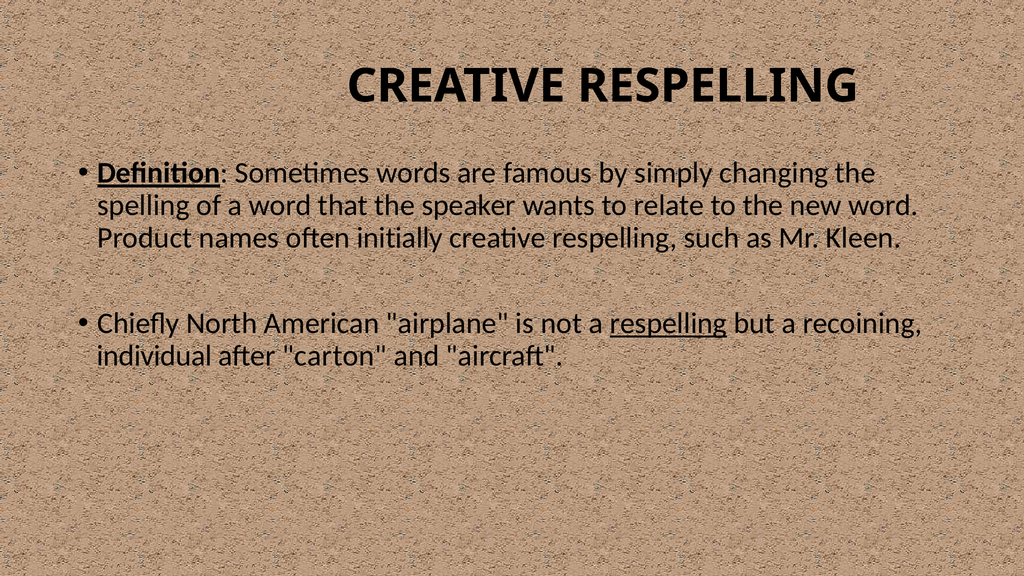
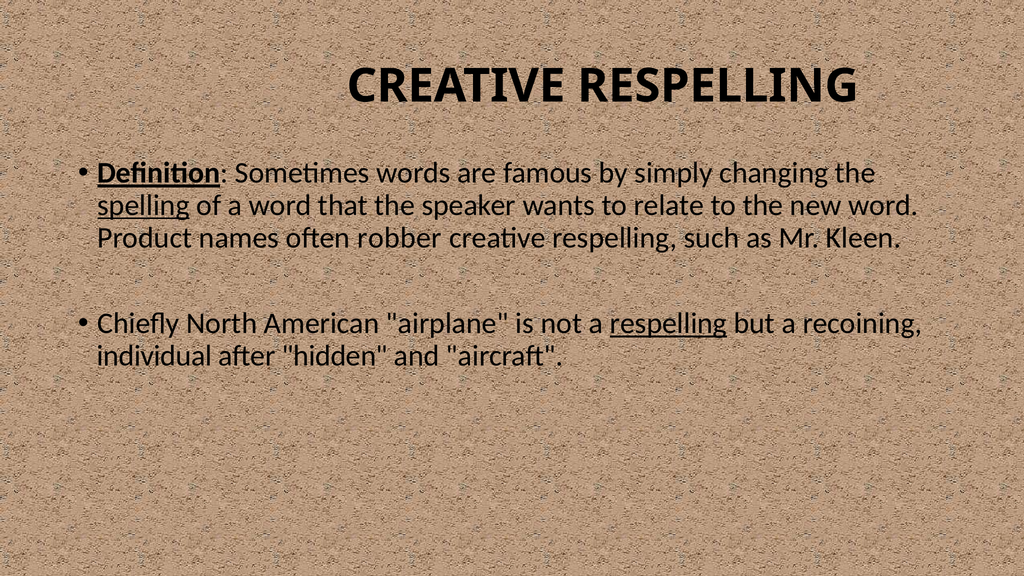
spelling underline: none -> present
initially: initially -> robber
carton: carton -> hidden
